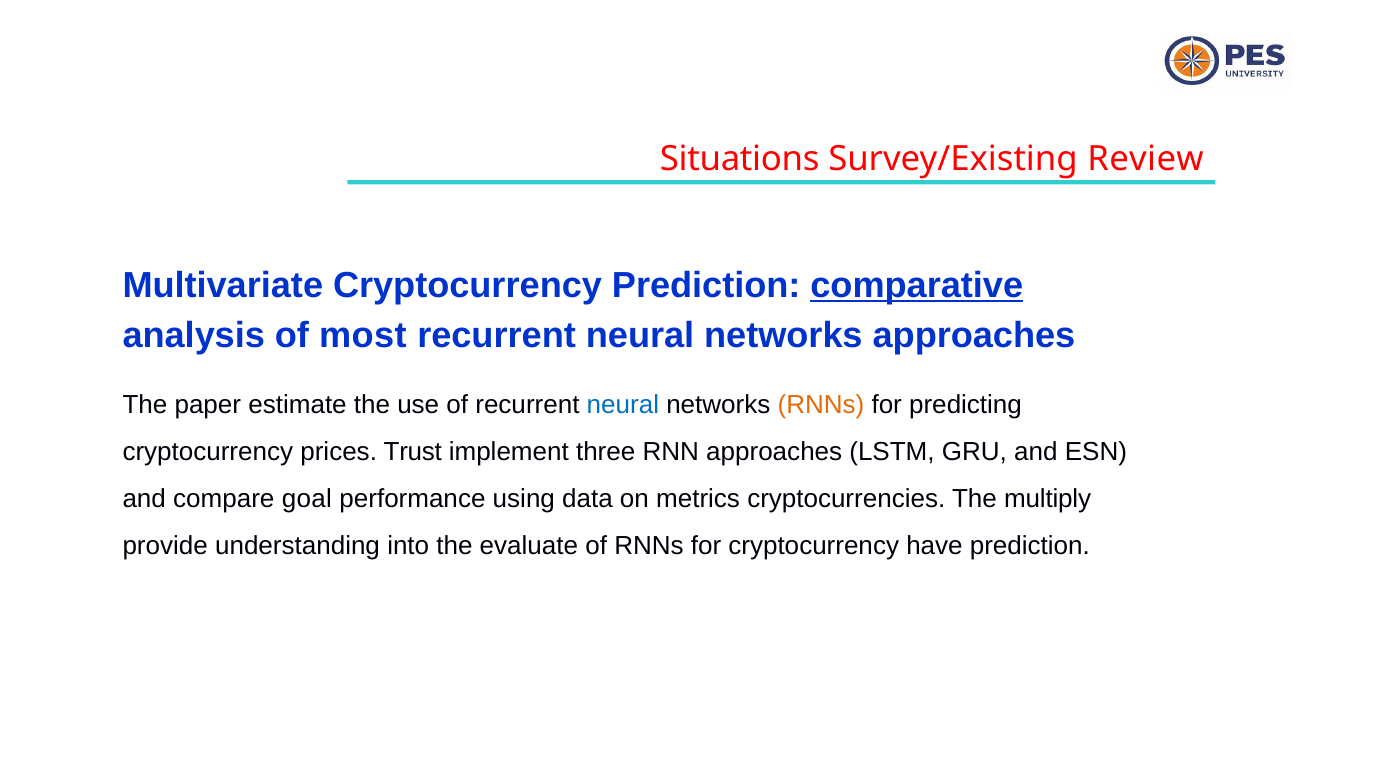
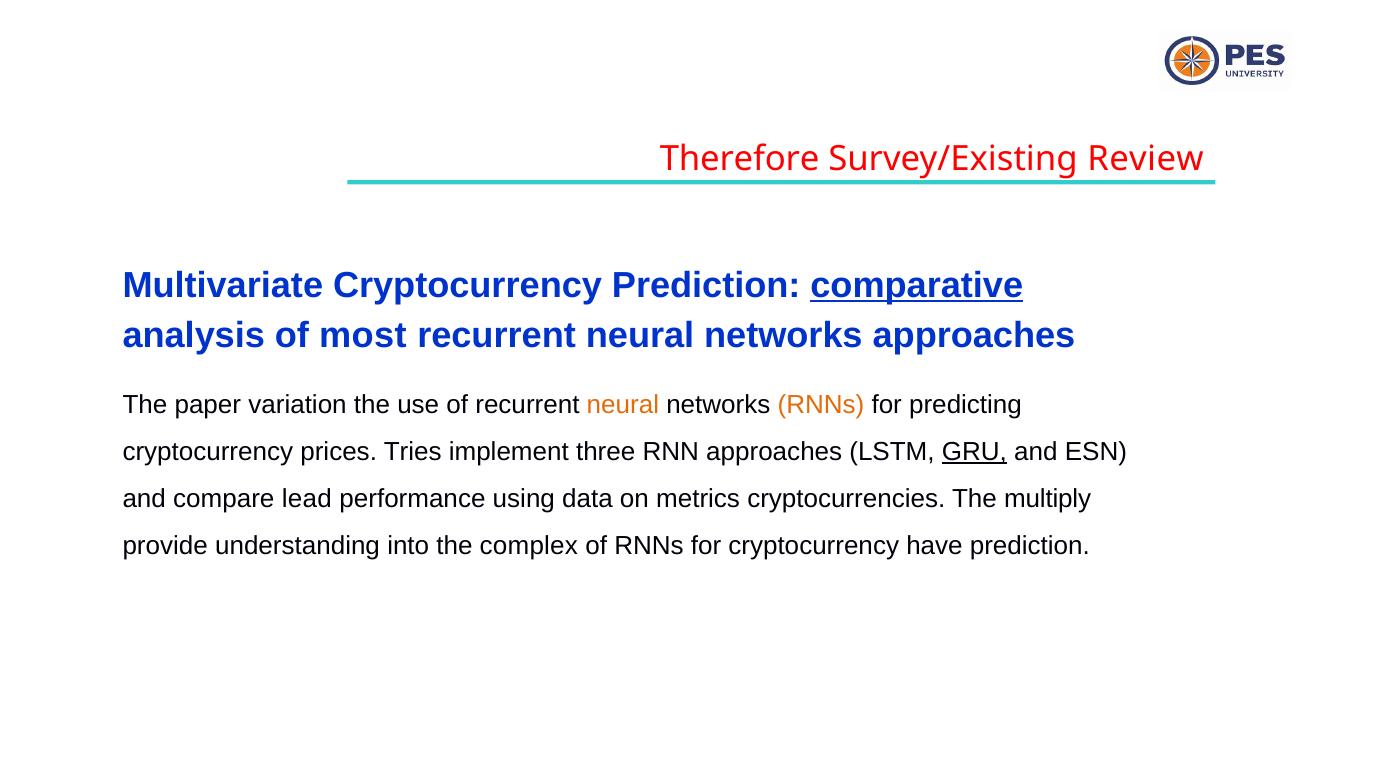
Situations: Situations -> Therefore
estimate: estimate -> variation
neural at (623, 405) colour: blue -> orange
Trust: Trust -> Tries
GRU underline: none -> present
goal: goal -> lead
evaluate: evaluate -> complex
